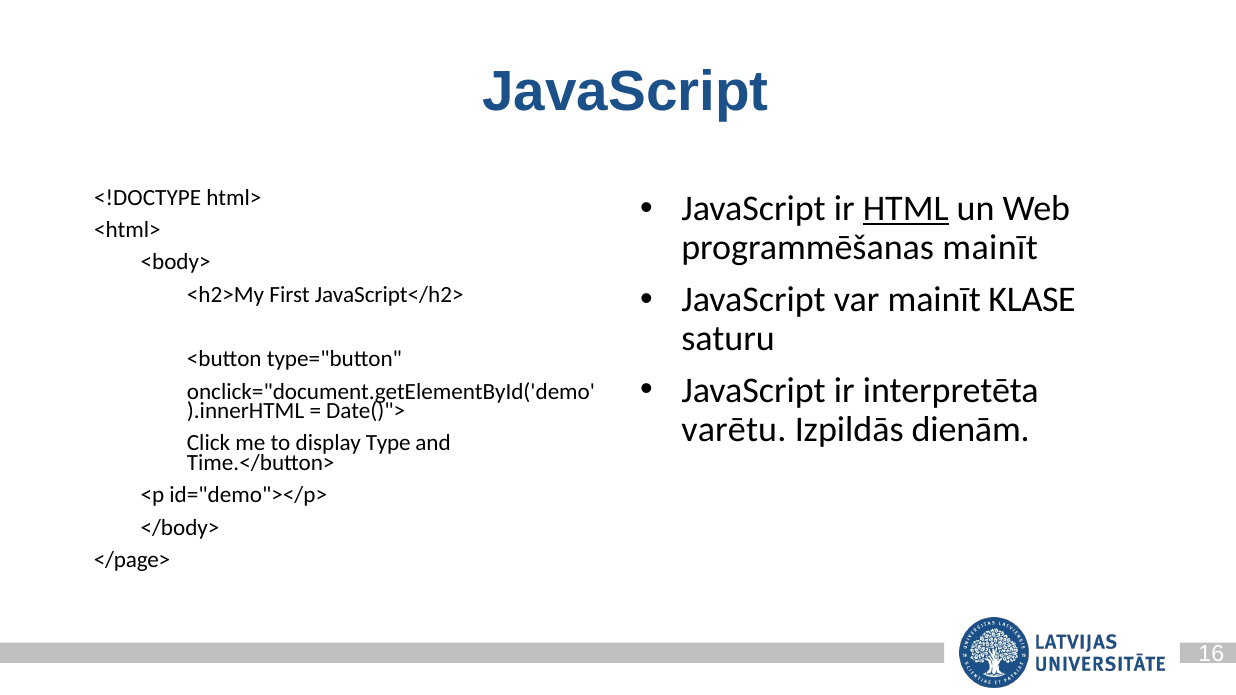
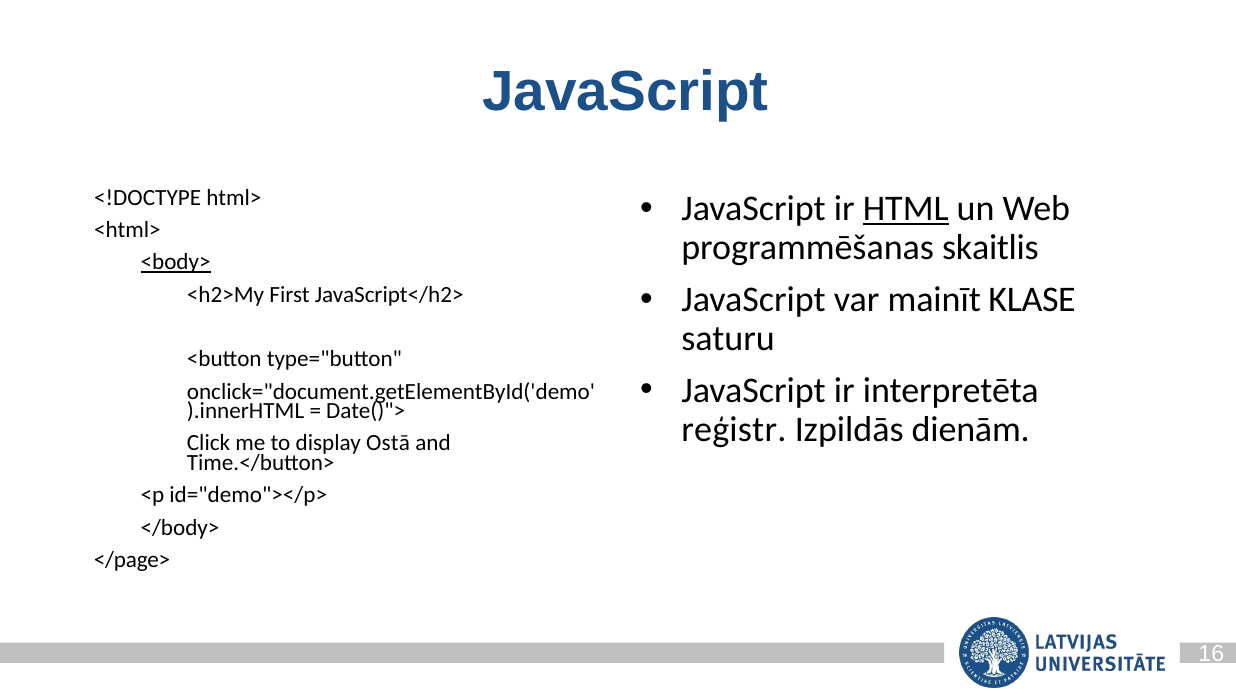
programmēšanas mainīt: mainīt -> skaitlis
<body> underline: none -> present
varētu: varētu -> reģistr
Type: Type -> Ostā
